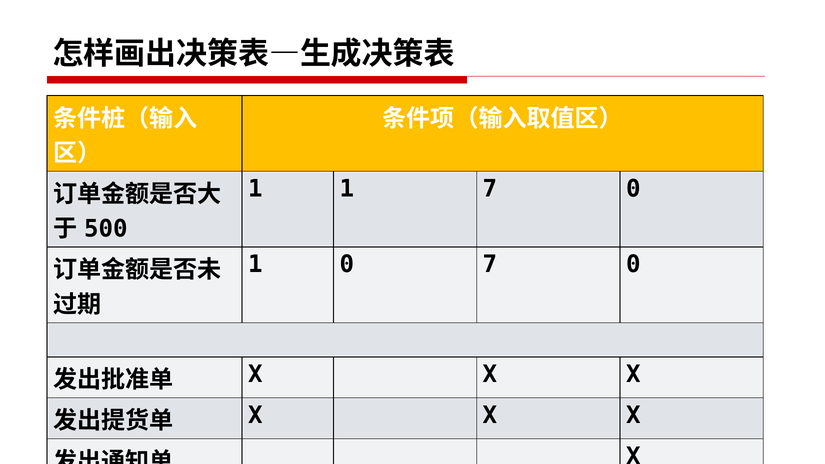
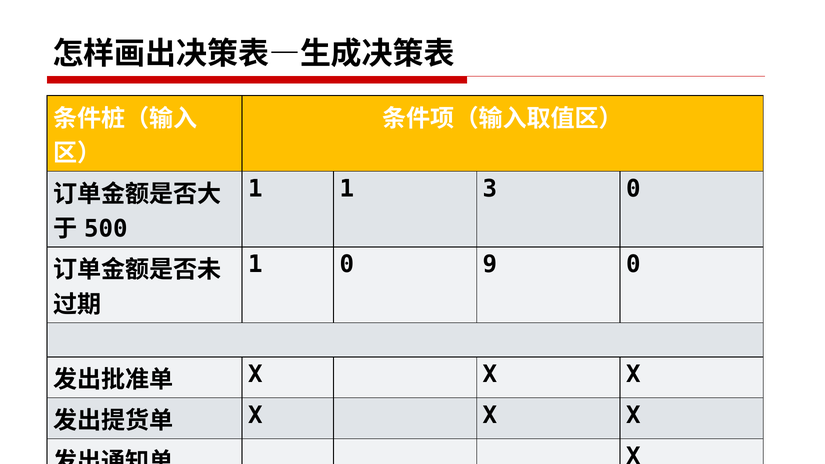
1 7: 7 -> 3
0 7: 7 -> 9
